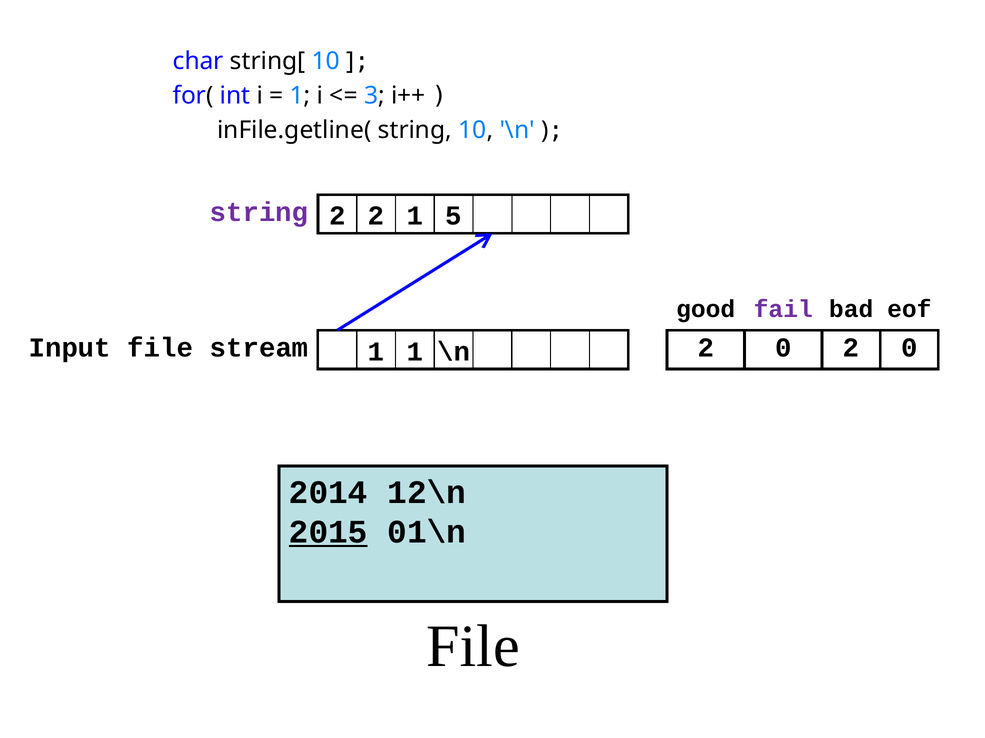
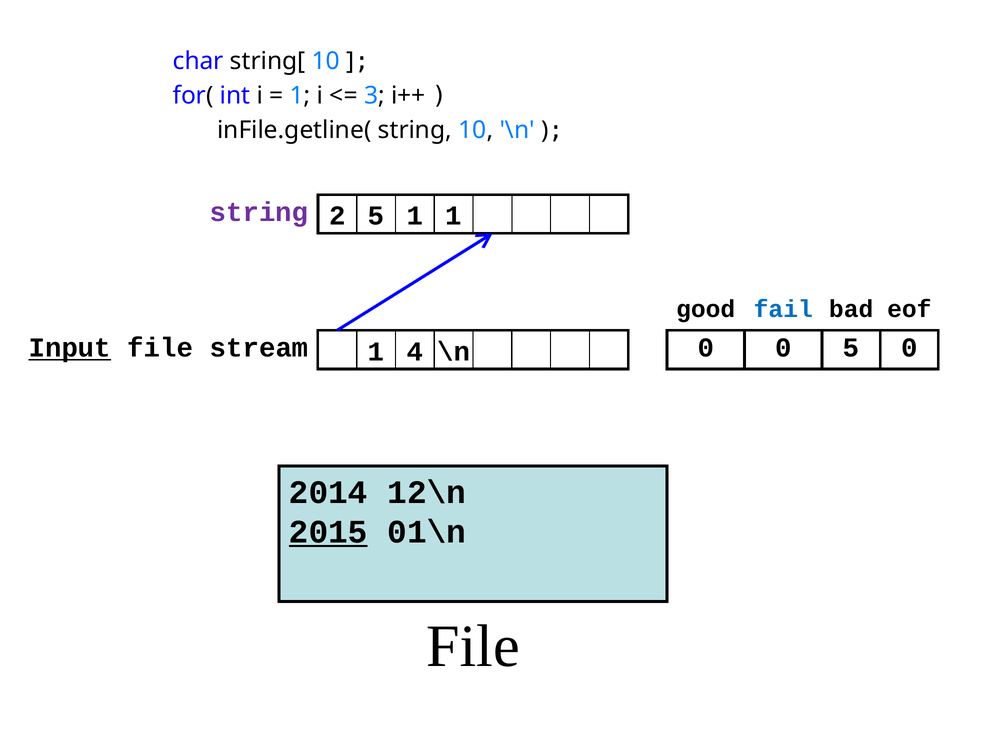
2 2: 2 -> 5
5 at (454, 216): 5 -> 1
fail colour: purple -> blue
Input underline: none -> present
stream 2: 2 -> 0
0 2: 2 -> 5
1 1: 1 -> 4
